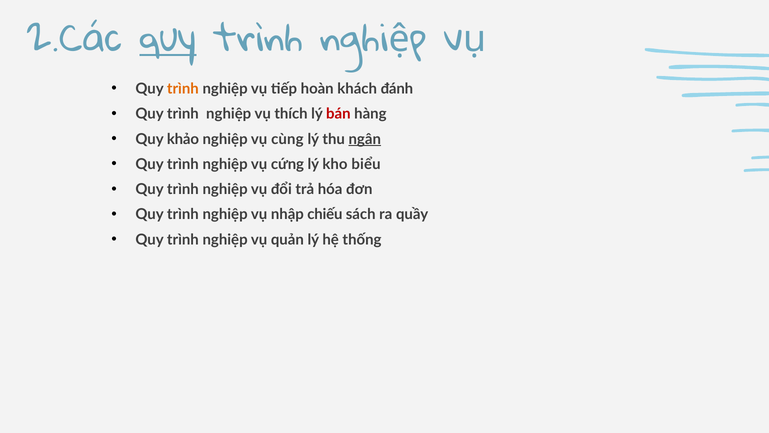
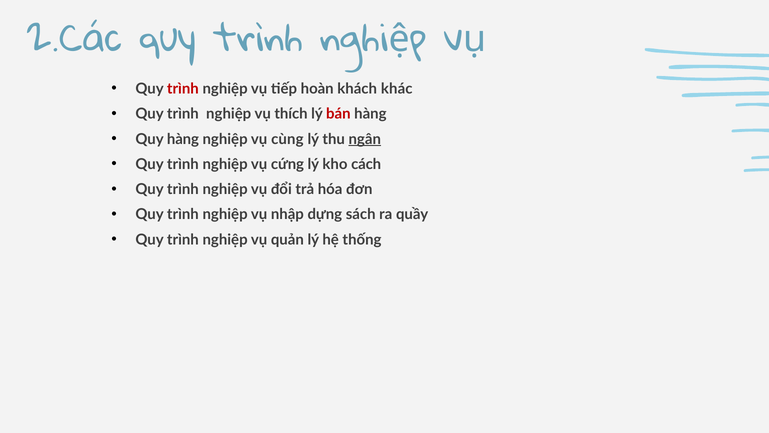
quy at (168, 39) underline: present -> none
trình at (183, 89) colour: orange -> red
đánh: đánh -> khác
Quy khảo: khảo -> hàng
biểu: biểu -> cách
chiếu: chiếu -> dựng
